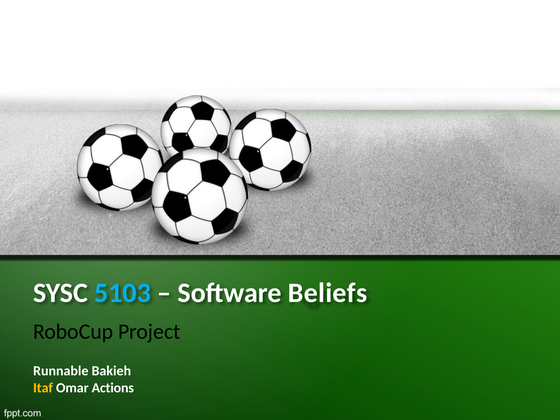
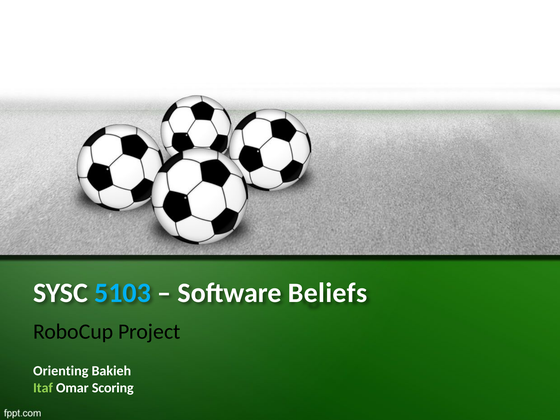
Runnable: Runnable -> Orienting
Itaf colour: yellow -> light green
Actions: Actions -> Scoring
